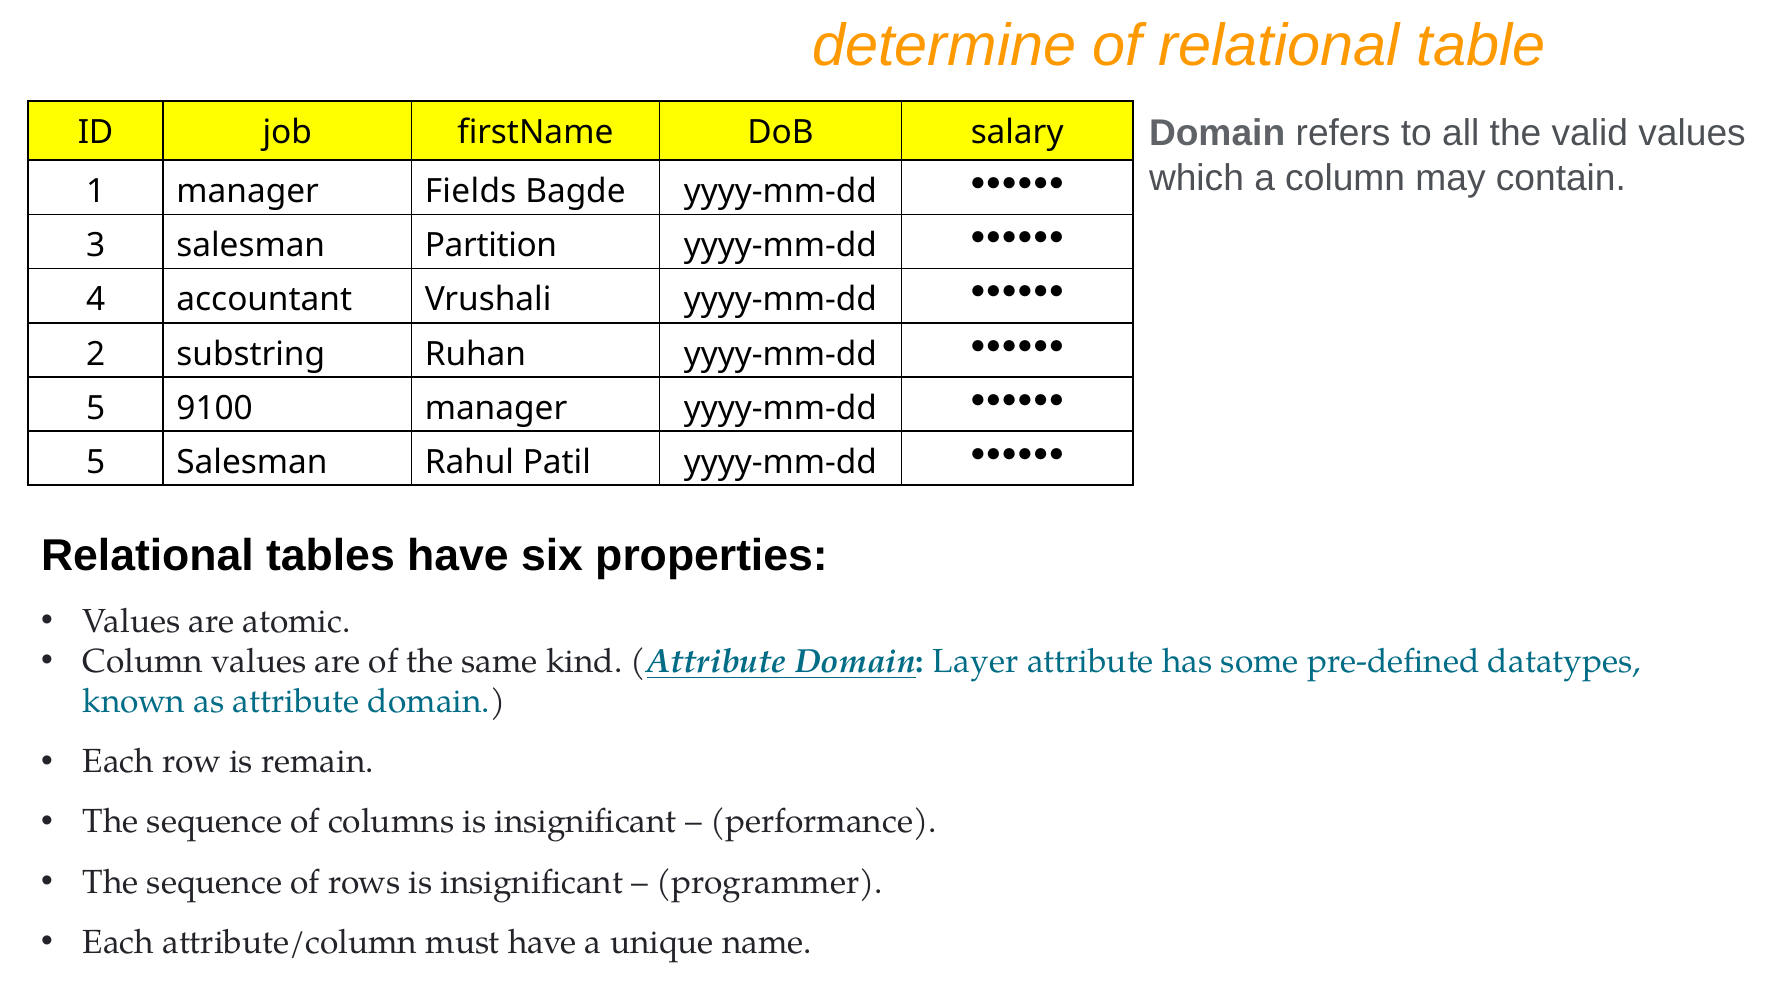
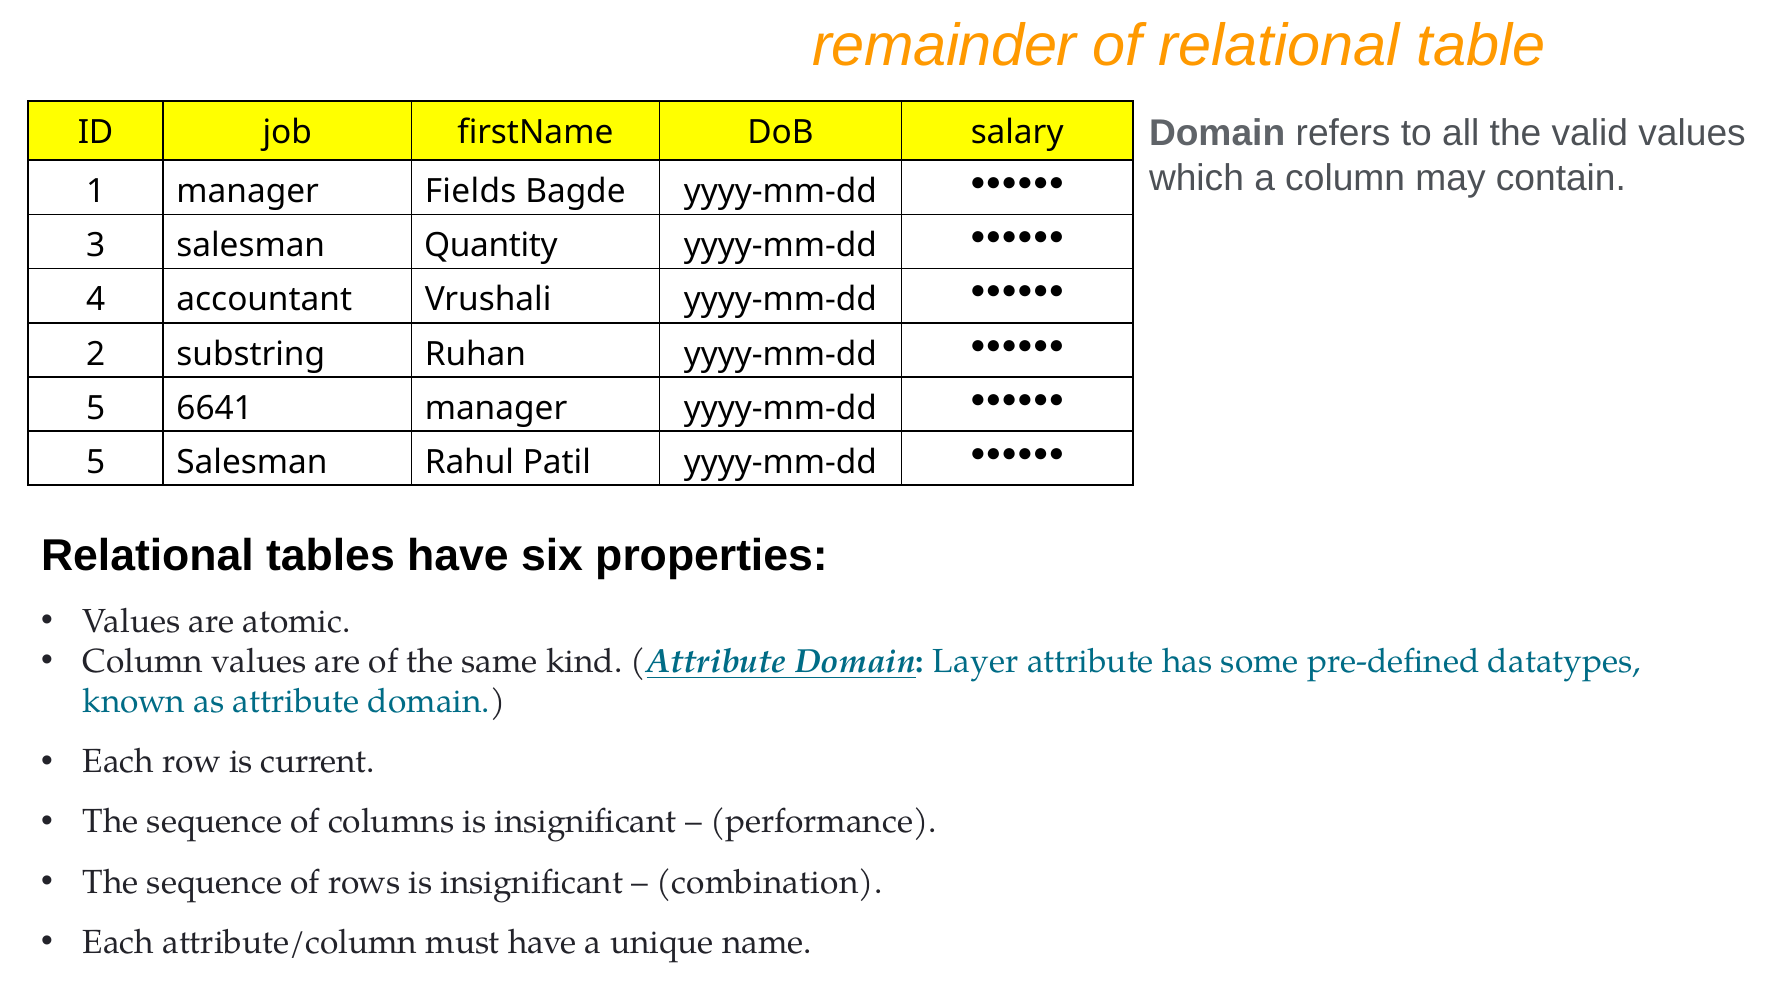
determine: determine -> remainder
Partition: Partition -> Quantity
9100: 9100 -> 6641
remain: remain -> current
programmer: programmer -> combination
